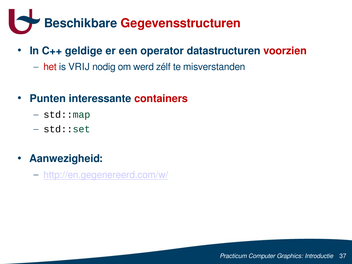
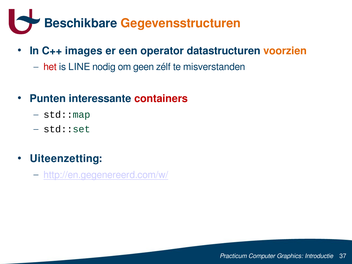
Gegevensstructuren colour: red -> orange
geldige: geldige -> images
voorzien colour: red -> orange
VRIJ: VRIJ -> LINE
werd: werd -> geen
Aanwezigheid: Aanwezigheid -> Uiteenzetting
